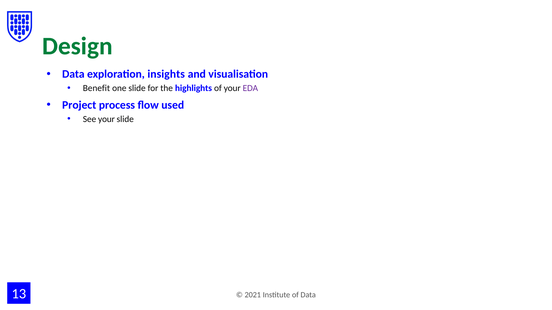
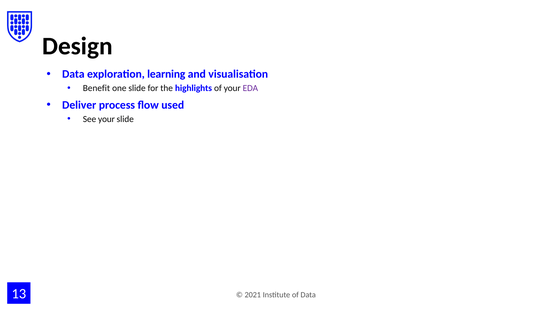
Design colour: green -> black
insights: insights -> learning
Project: Project -> Deliver
